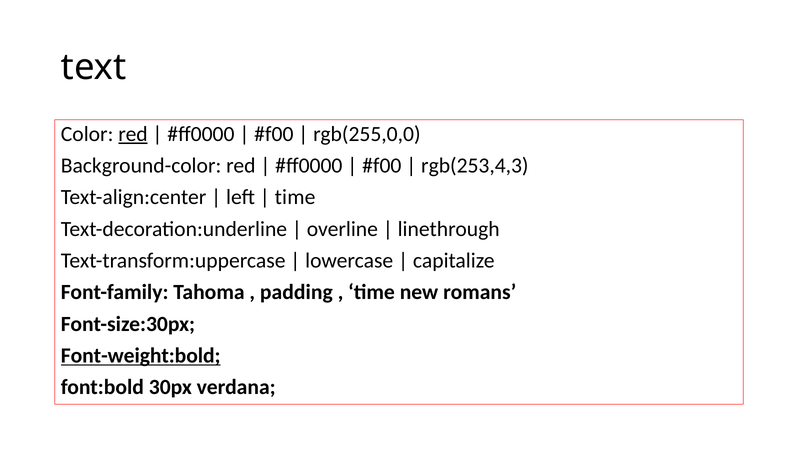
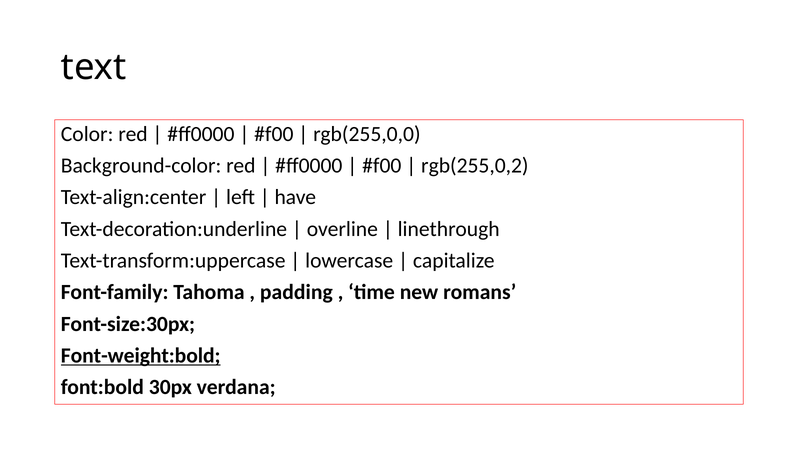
red at (133, 134) underline: present -> none
rgb(253,4,3: rgb(253,4,3 -> rgb(255,0,2
time at (295, 197): time -> have
